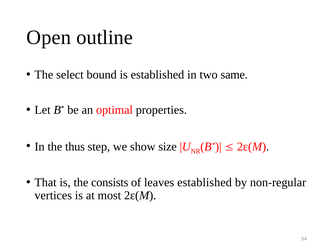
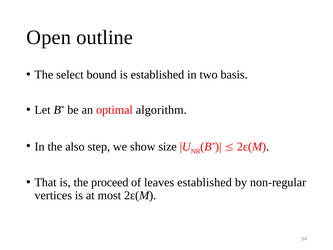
same: same -> basis
properties: properties -> algorithm
thus: thus -> also
consists: consists -> proceed
